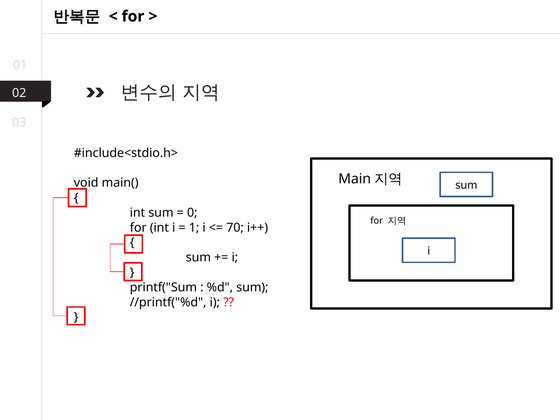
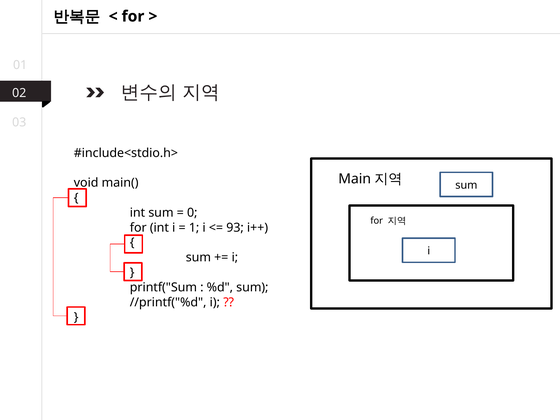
70: 70 -> 93
